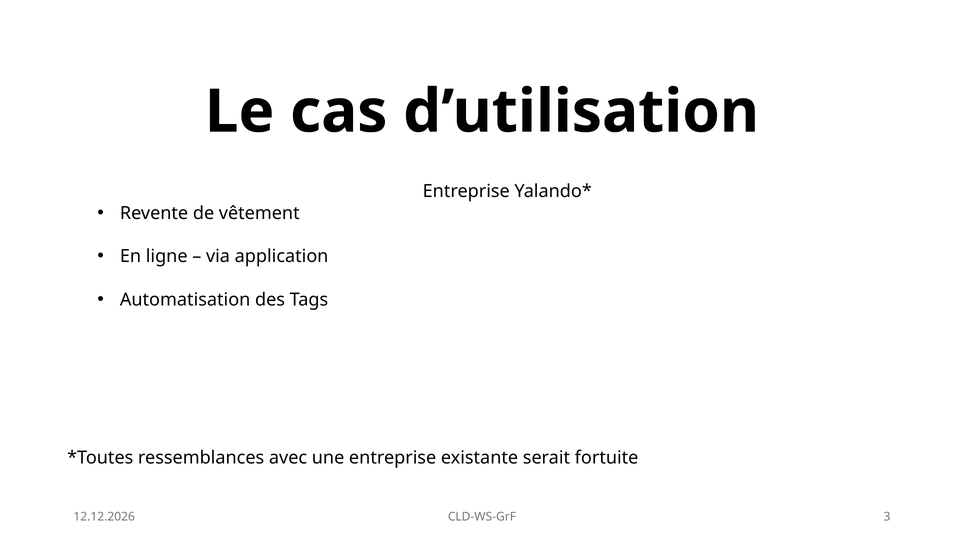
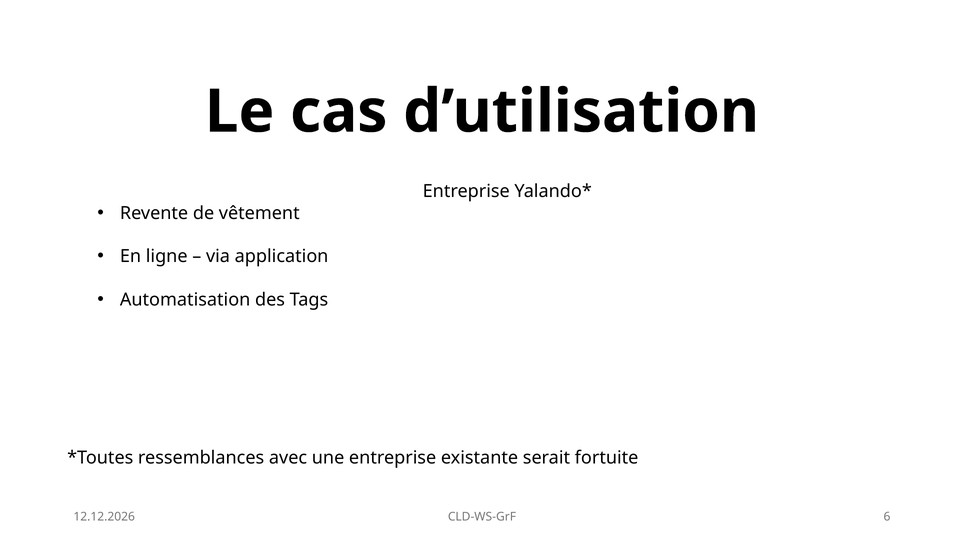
3: 3 -> 6
